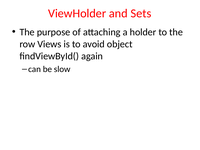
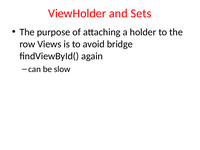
object: object -> bridge
